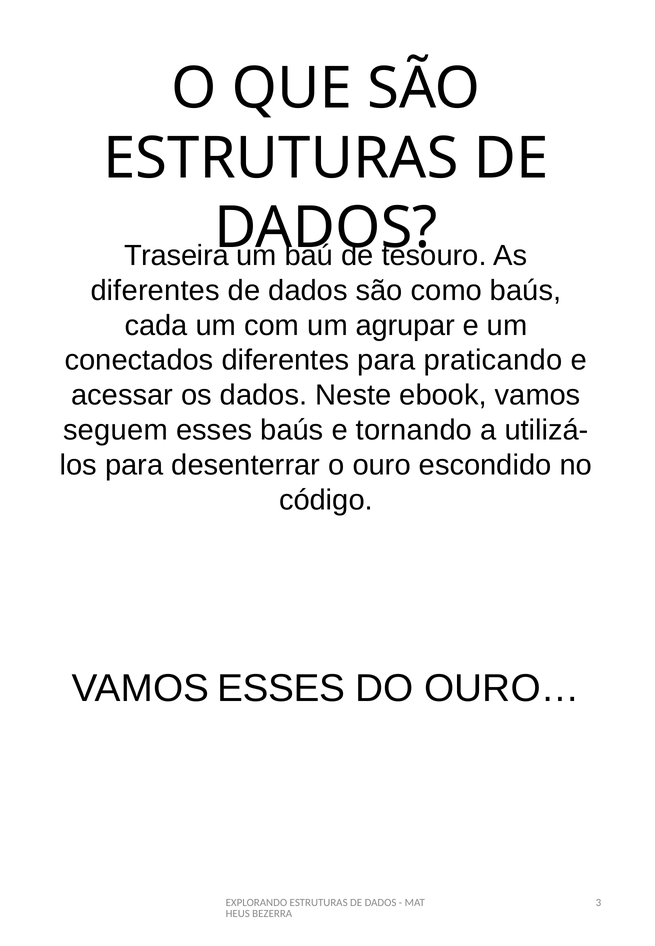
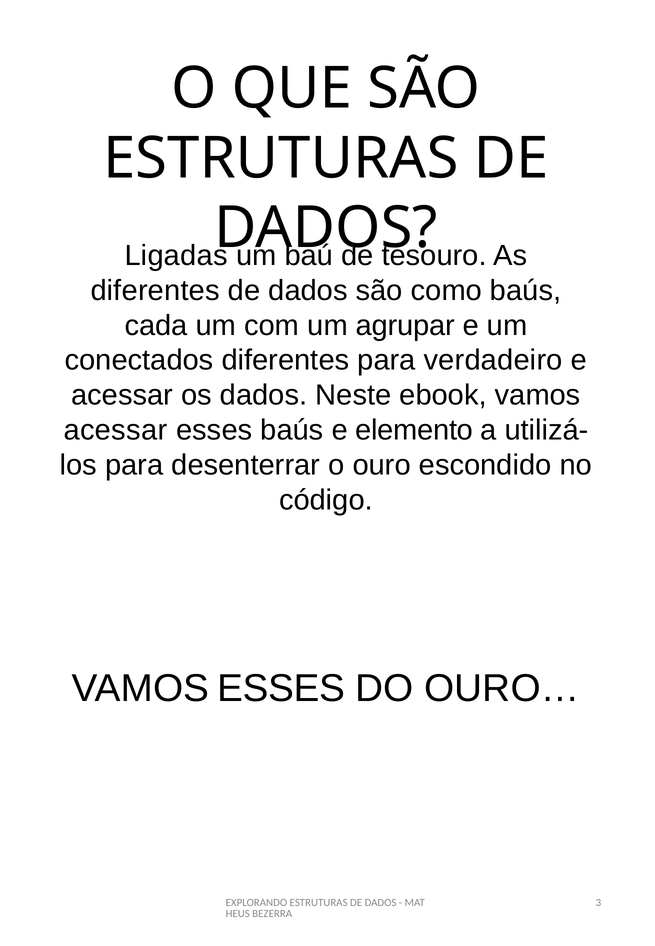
Traseira: Traseira -> Ligadas
praticando: praticando -> verdadeiro
seguem at (115, 430): seguem -> acessar
tornando: tornando -> elemento
